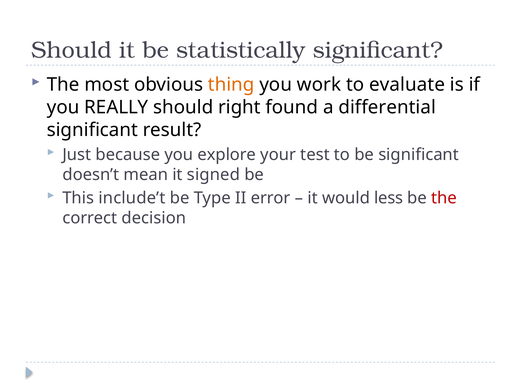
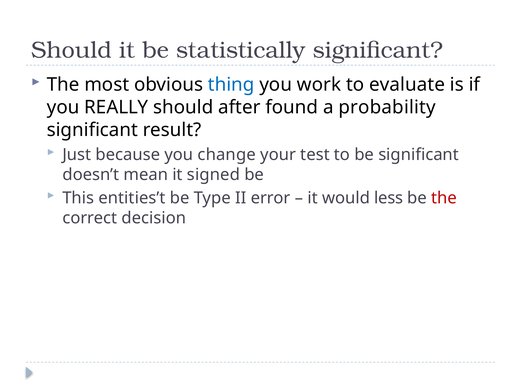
thing colour: orange -> blue
right: right -> after
differential: differential -> probability
explore: explore -> change
include’t: include’t -> entities’t
